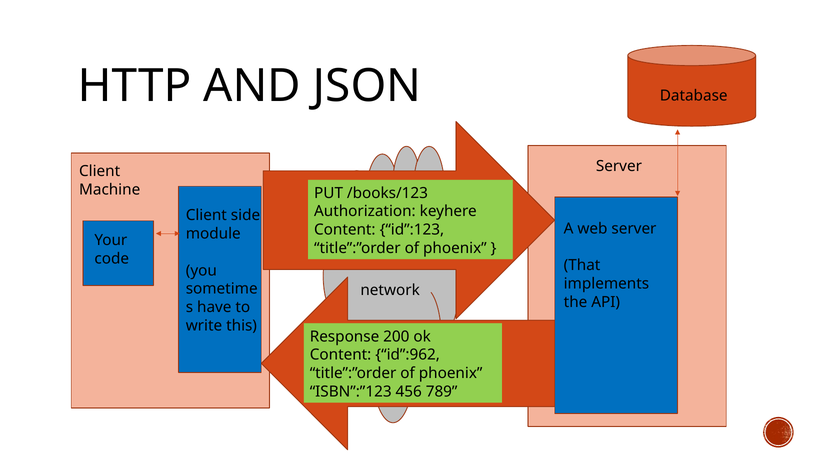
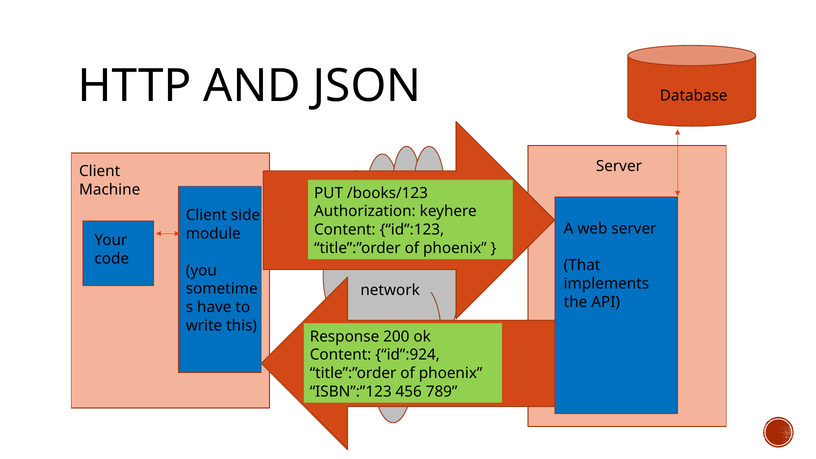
id”:962: id”:962 -> id”:924
